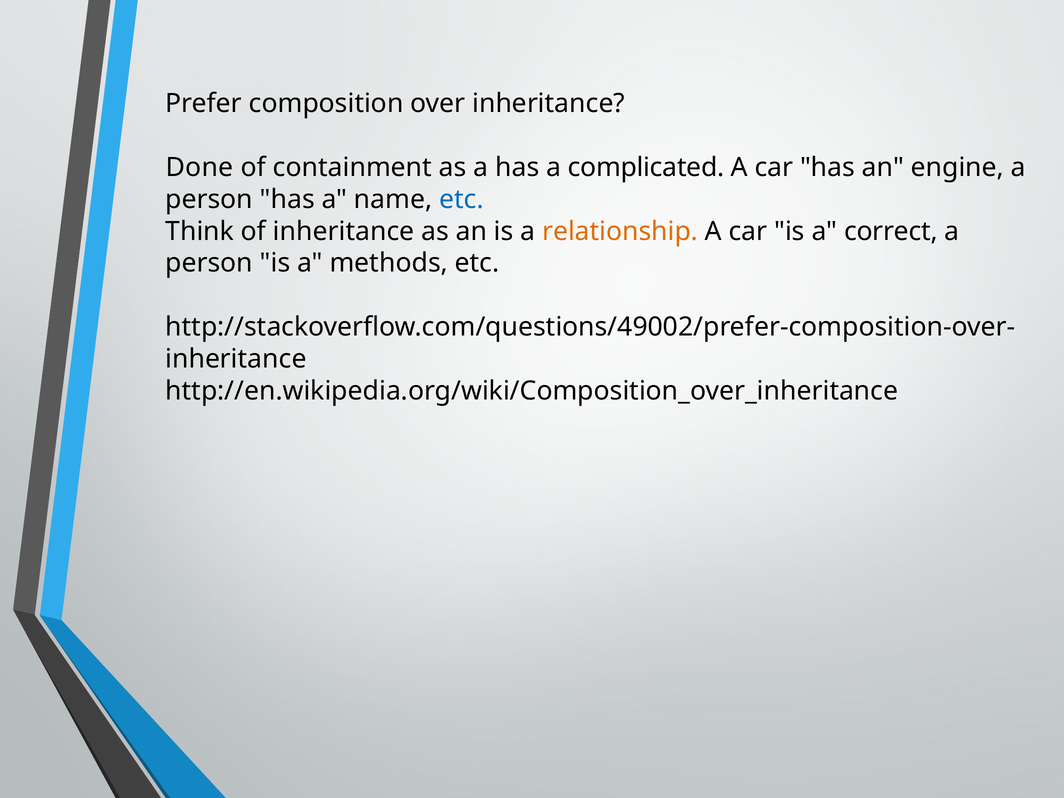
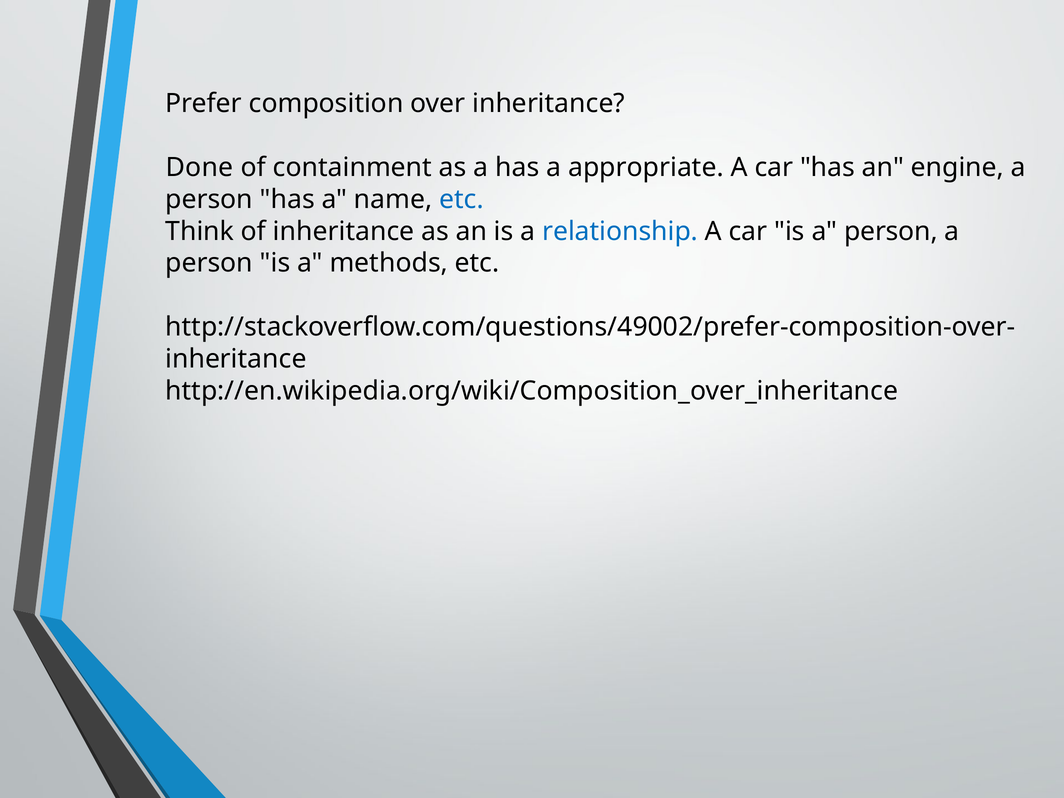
complicated: complicated -> appropriate
relationship colour: orange -> blue
is a correct: correct -> person
